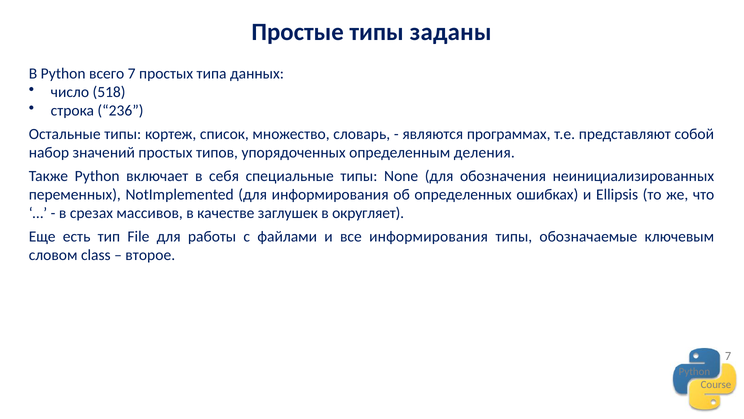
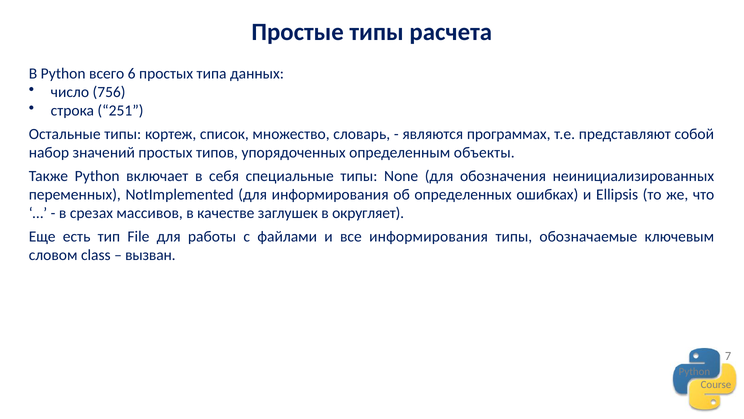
заданы: заданы -> расчета
всего 7: 7 -> 6
518: 518 -> 756
236: 236 -> 251
деления: деления -> объекты
второе: второе -> вызван
